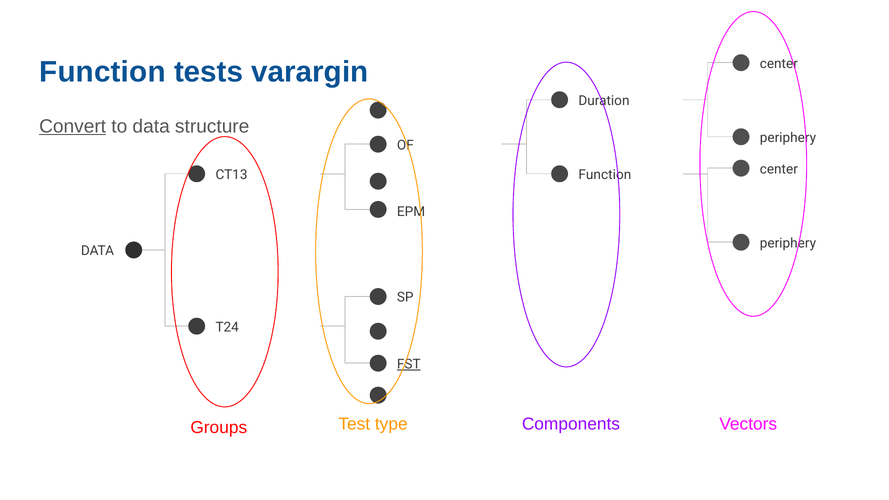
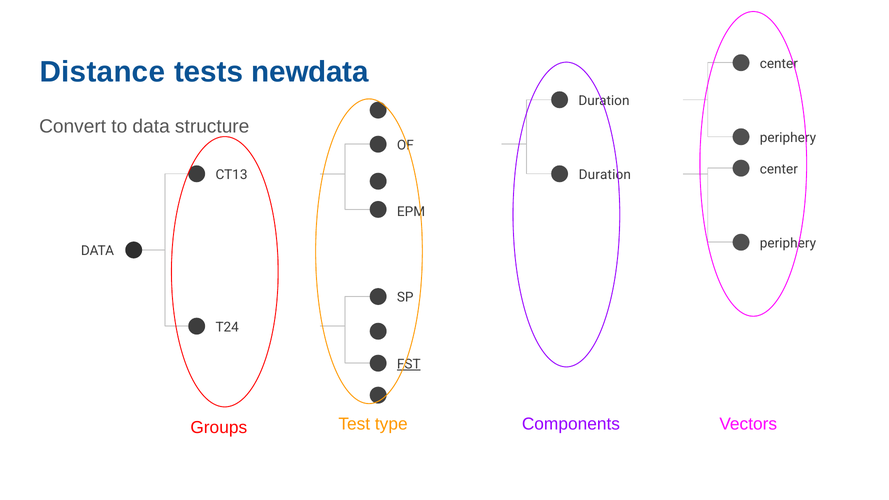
Function at (102, 72): Function -> Distance
varargin: varargin -> newdata
Convert underline: present -> none
Function at (605, 175): Function -> Duration
